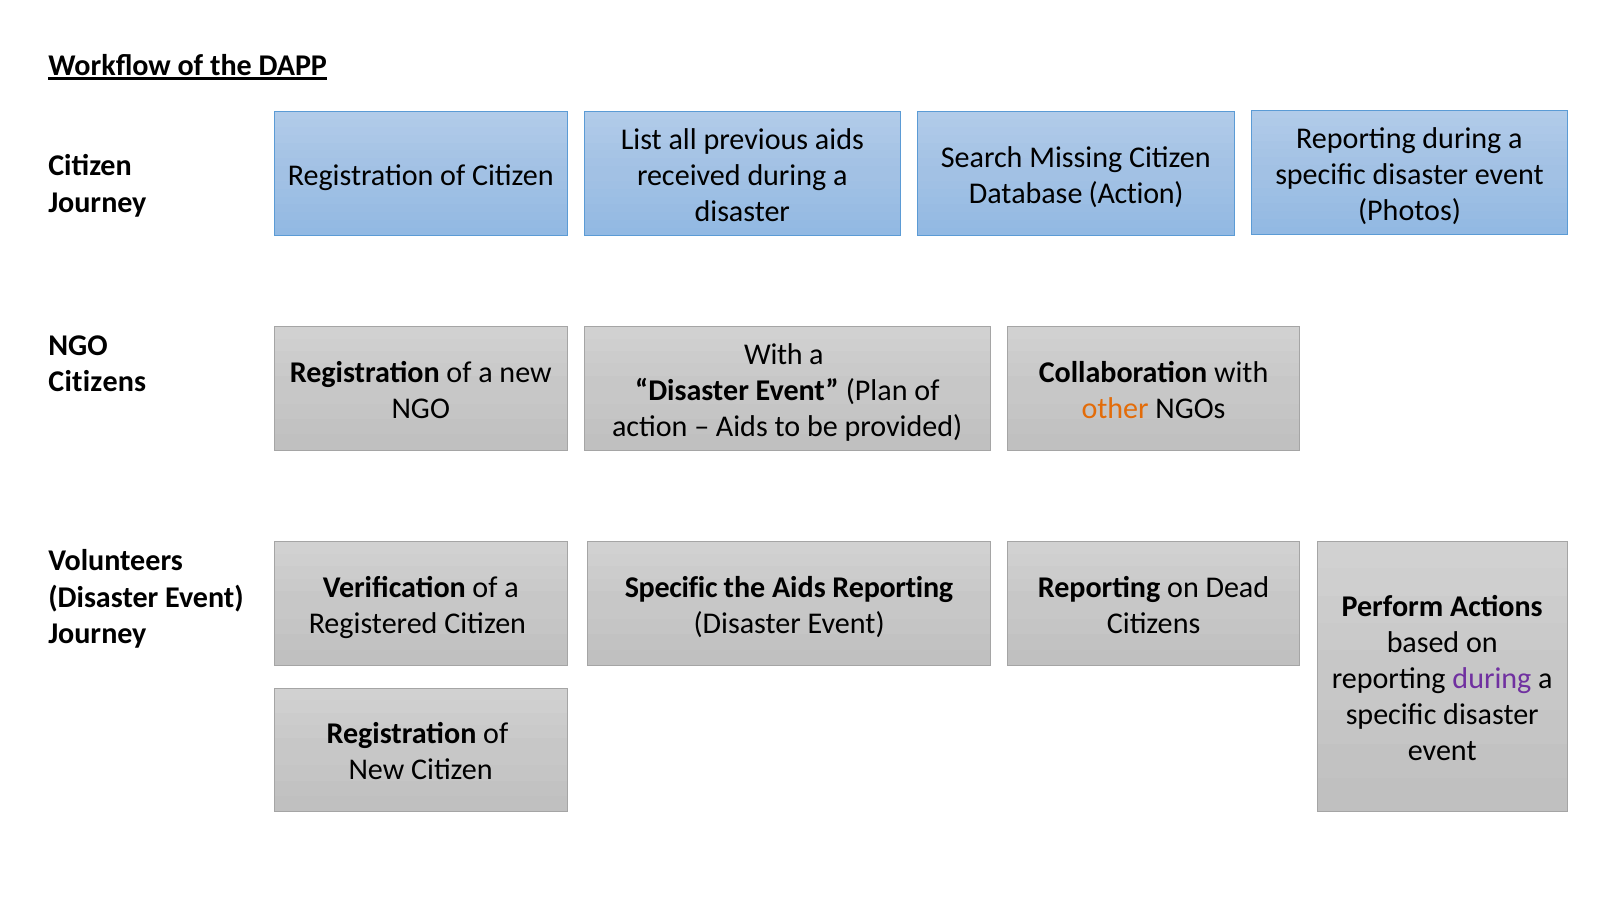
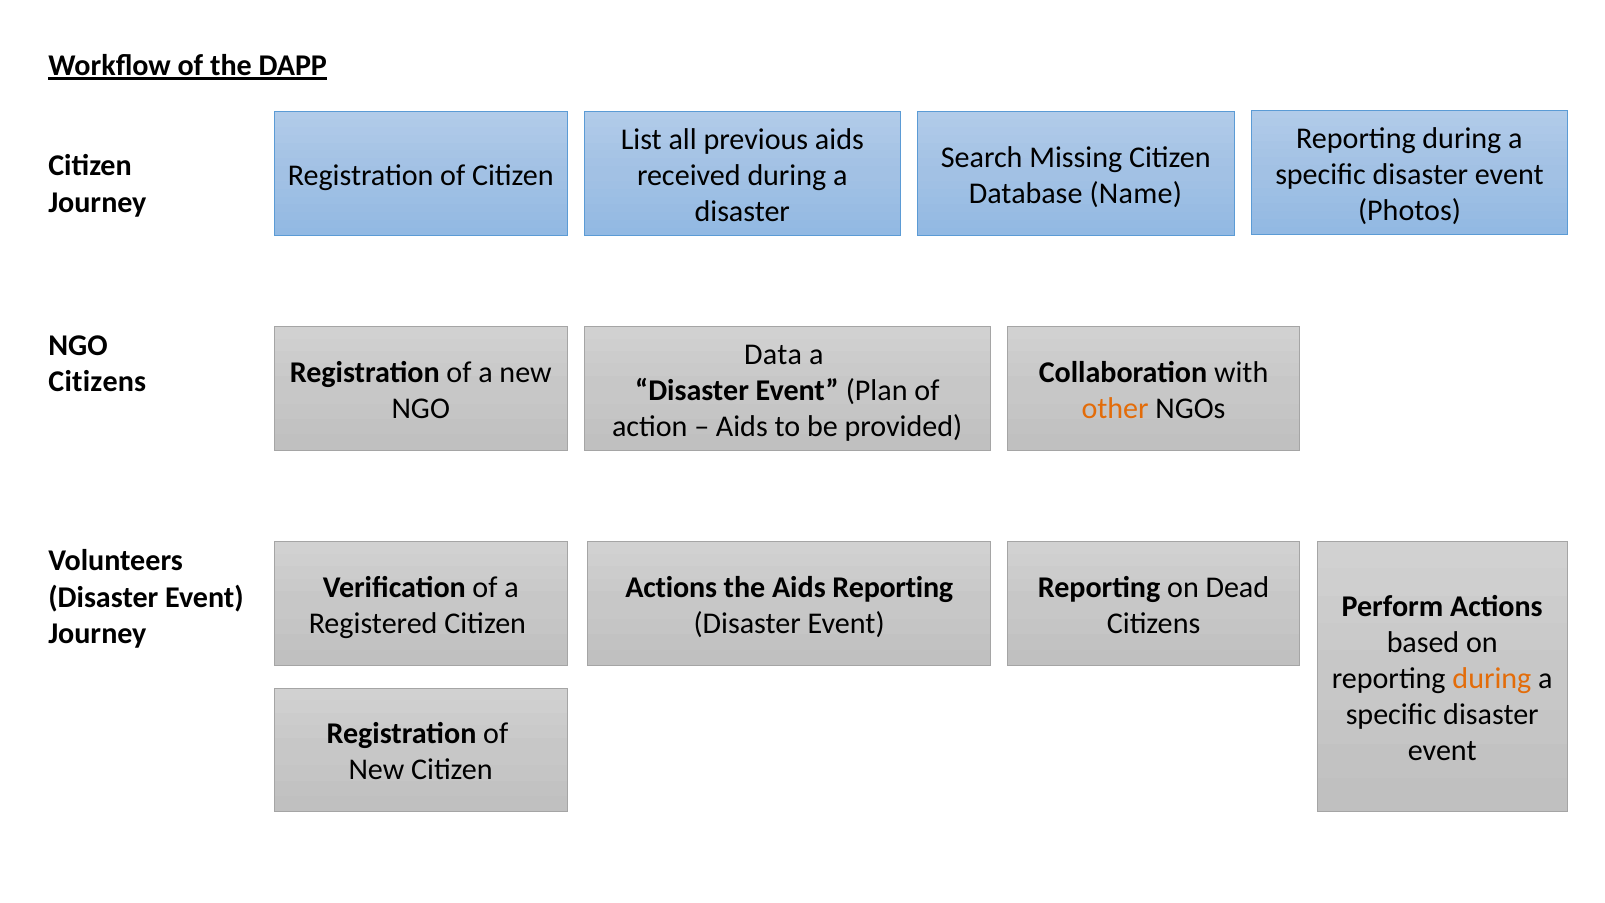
Database Action: Action -> Name
With at (773, 354): With -> Data
Specific at (671, 587): Specific -> Actions
during at (1492, 679) colour: purple -> orange
